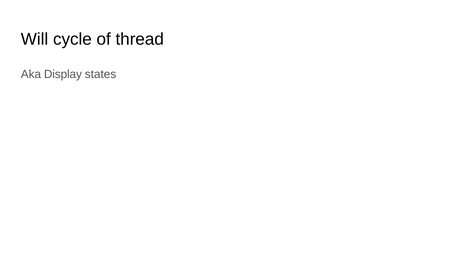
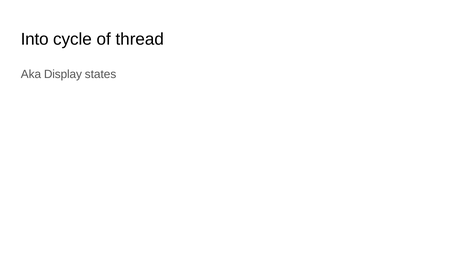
Will: Will -> Into
